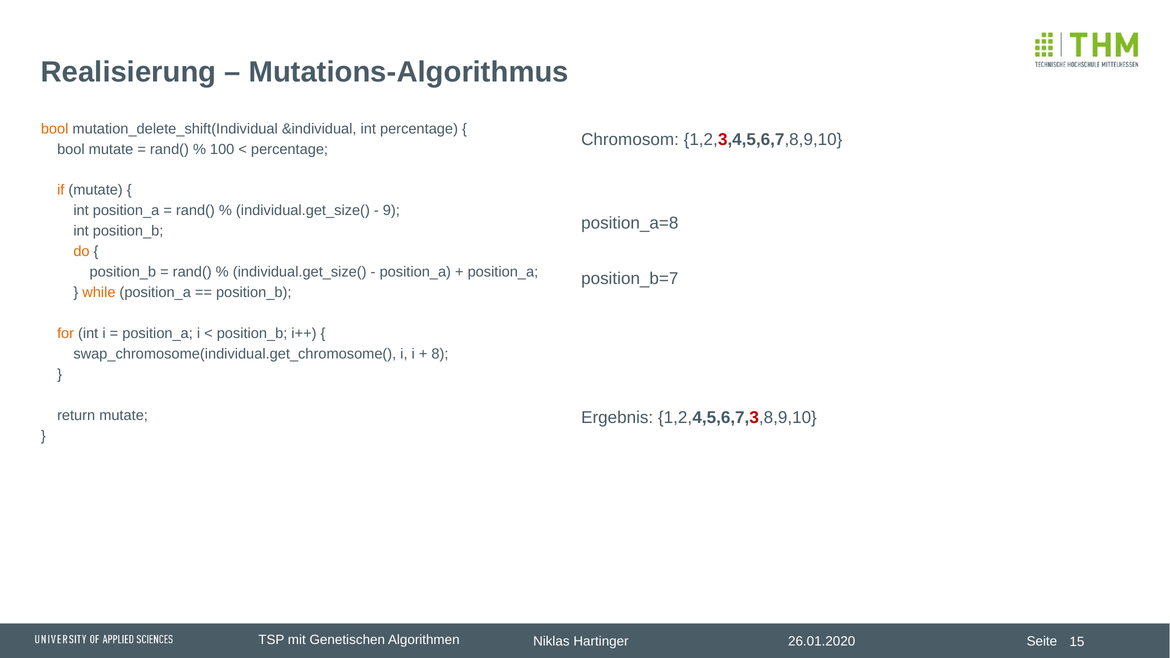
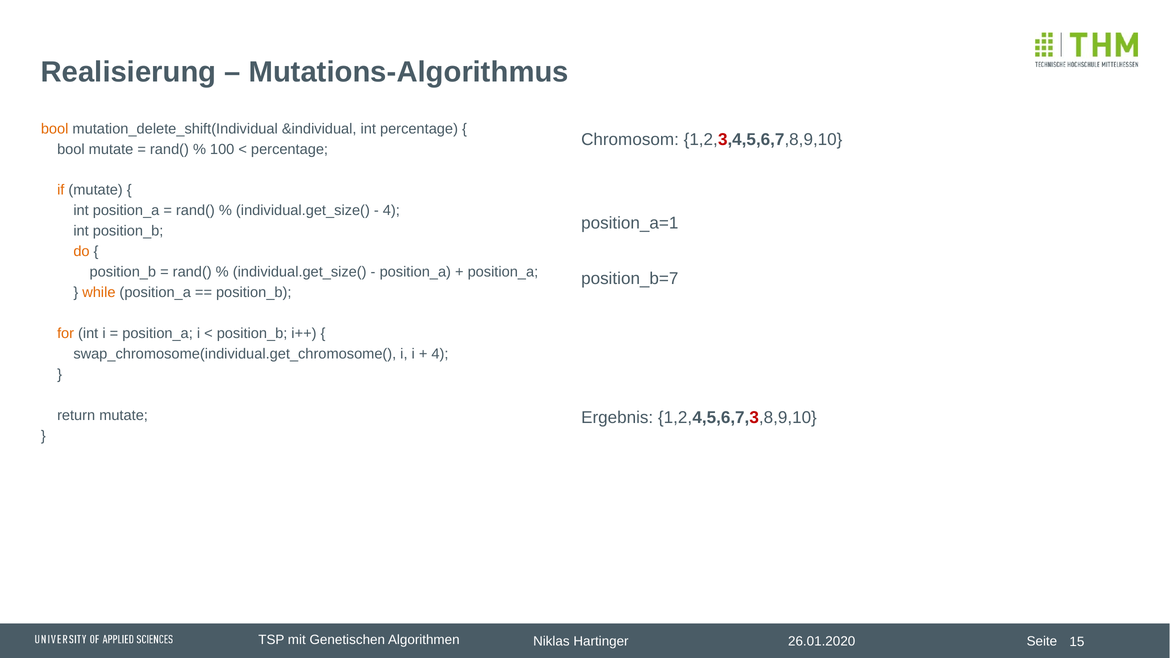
9 at (391, 211): 9 -> 4
position_a=8: position_a=8 -> position_a=1
8 at (440, 354): 8 -> 4
